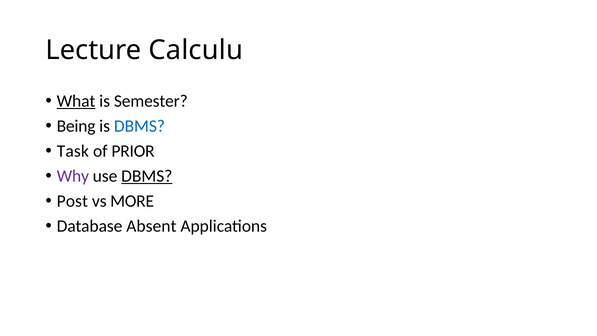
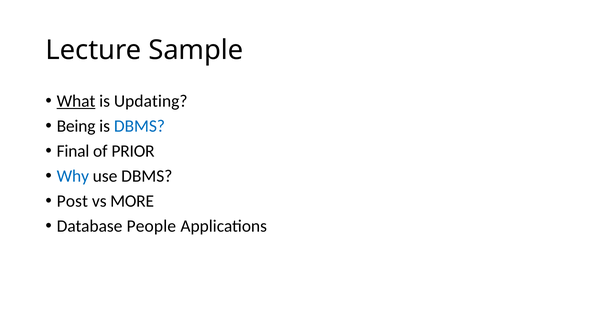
Calculu: Calculu -> Sample
Semester: Semester -> Updating
Task: Task -> Final
Why colour: purple -> blue
DBMS at (147, 176) underline: present -> none
Absent: Absent -> People
